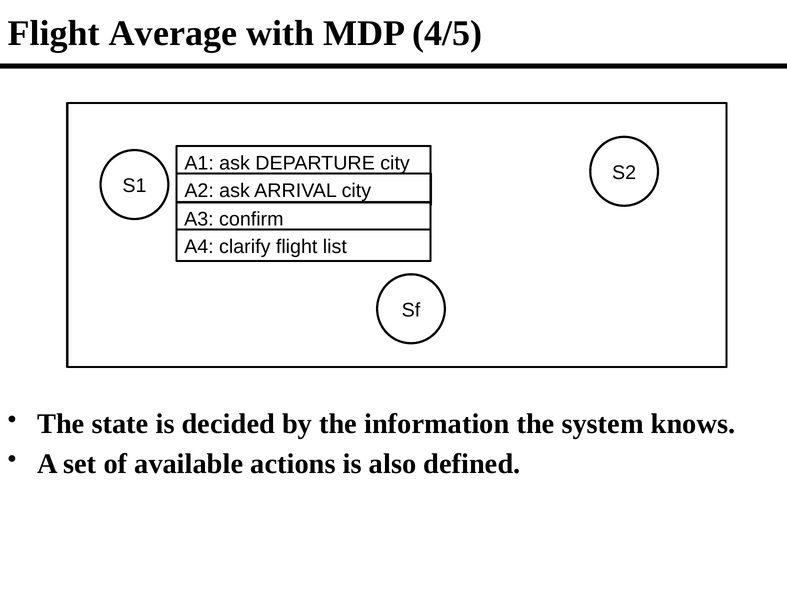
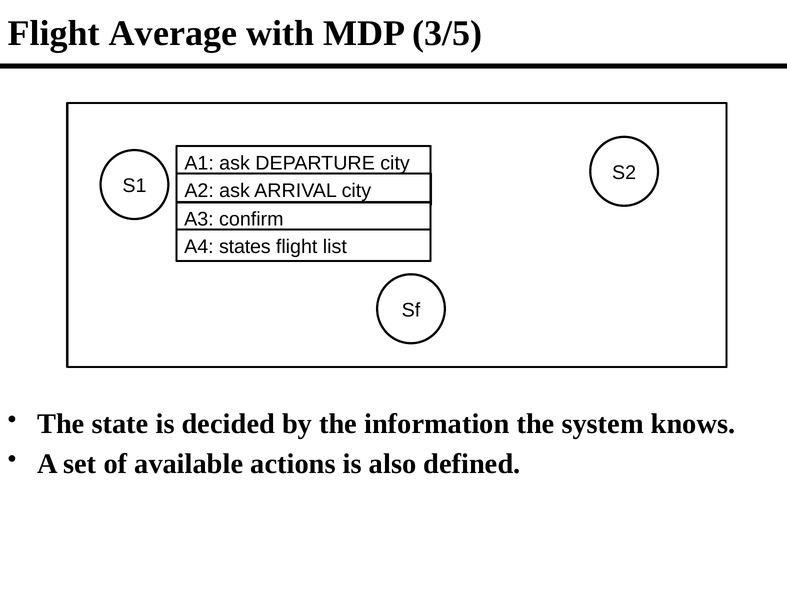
4/5: 4/5 -> 3/5
clarify: clarify -> states
